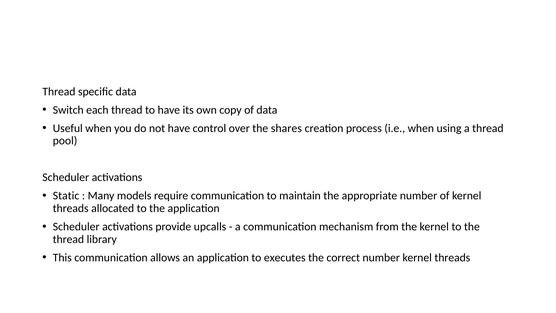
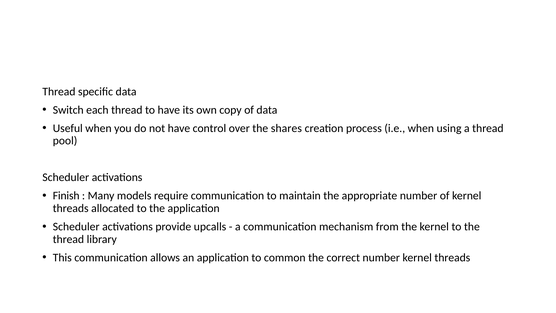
Static: Static -> Finish
executes: executes -> common
